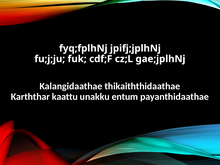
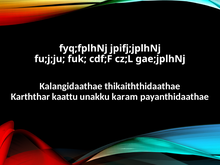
entum: entum -> karam
